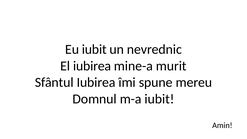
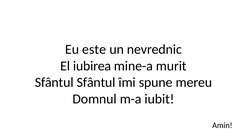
Eu iubit: iubit -> este
Sfântul Iubirea: Iubirea -> Sfântul
